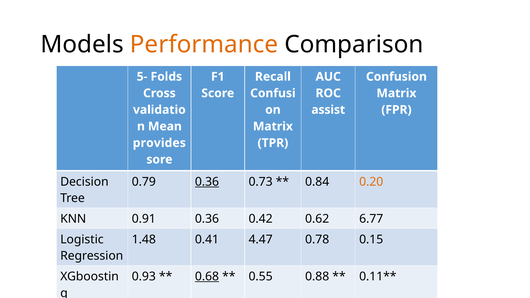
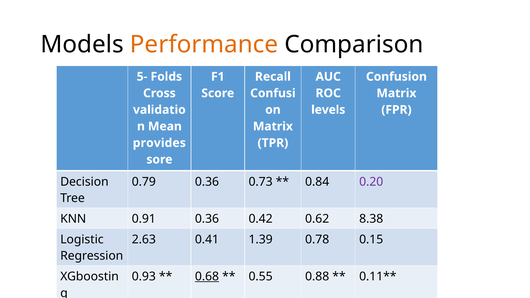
assist: assist -> levels
0.36 at (207, 182) underline: present -> none
0.20 colour: orange -> purple
6.77: 6.77 -> 8.38
1.48: 1.48 -> 2.63
4.47: 4.47 -> 1.39
